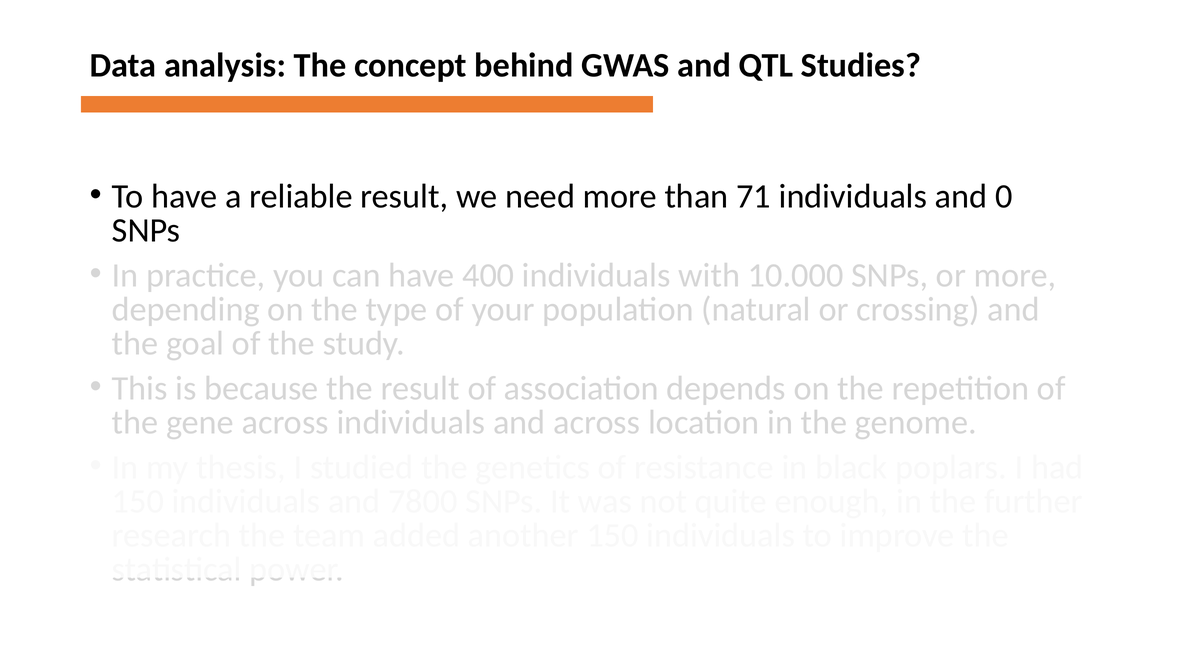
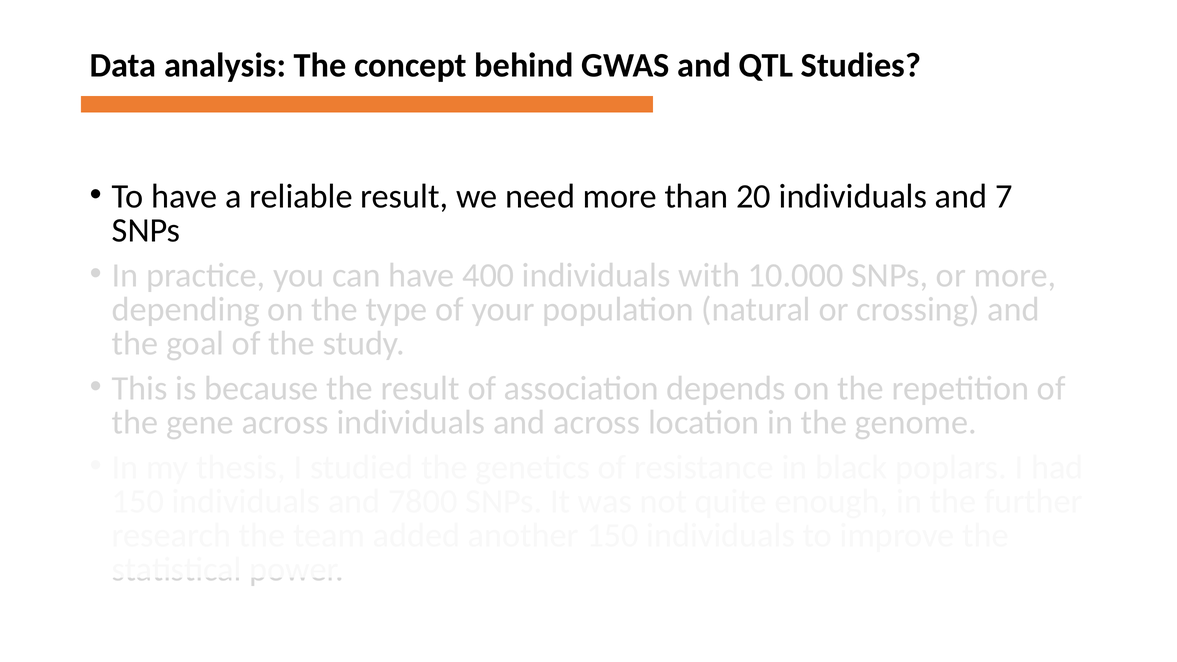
71: 71 -> 20
0: 0 -> 7
